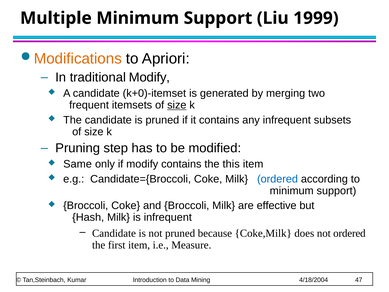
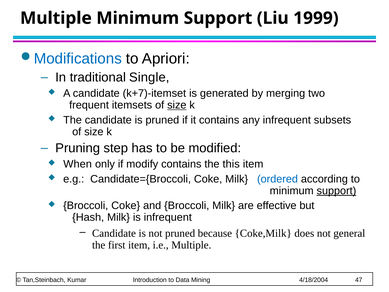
Modifications colour: orange -> blue
traditional Modify: Modify -> Single
k+0)-itemset: k+0)-itemset -> k+7)-itemset
Same: Same -> When
support at (336, 191) underline: none -> present
not ordered: ordered -> general
i.e Measure: Measure -> Multiple
